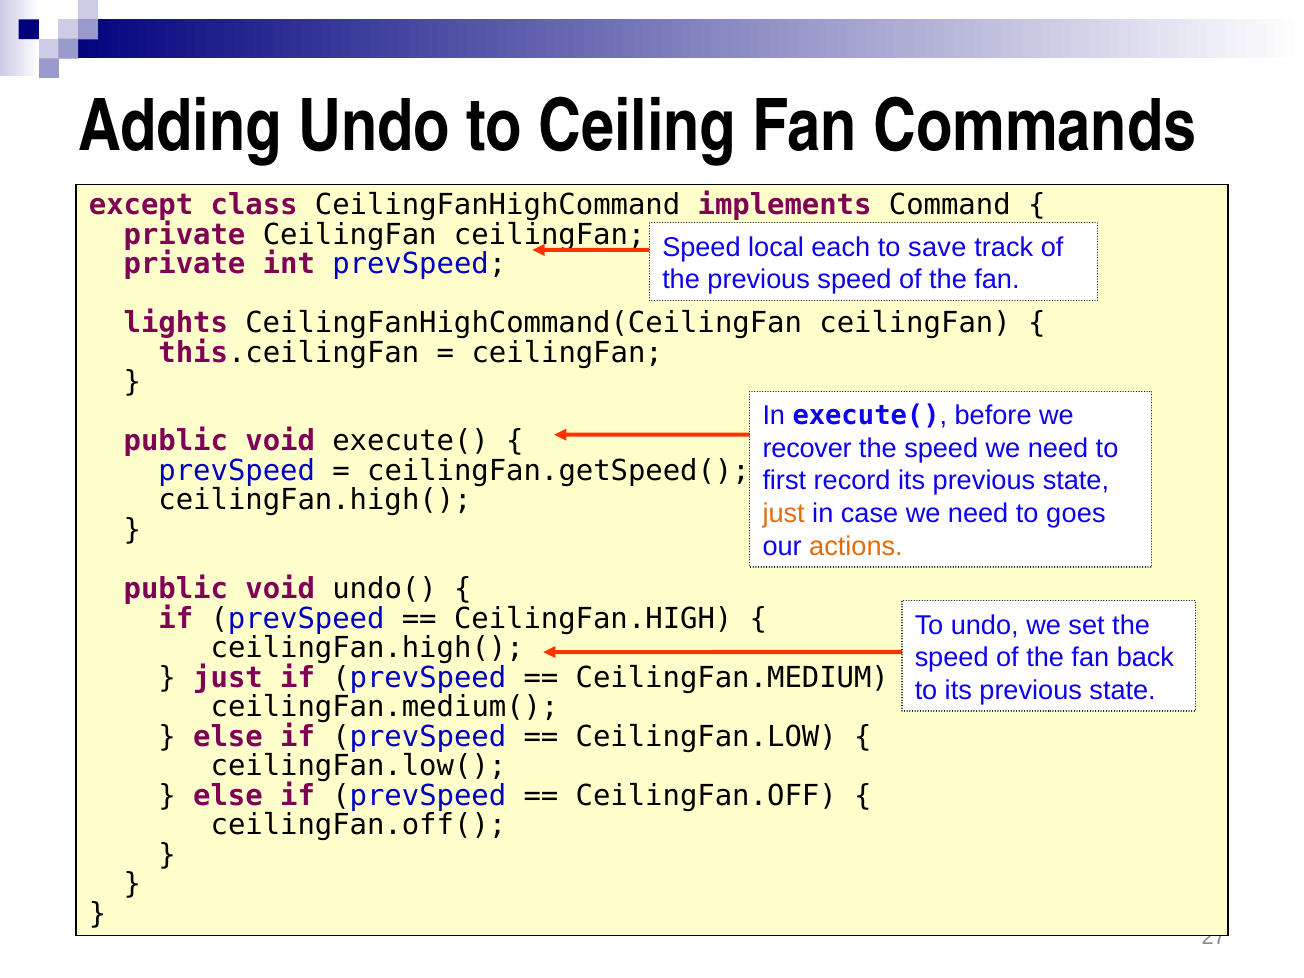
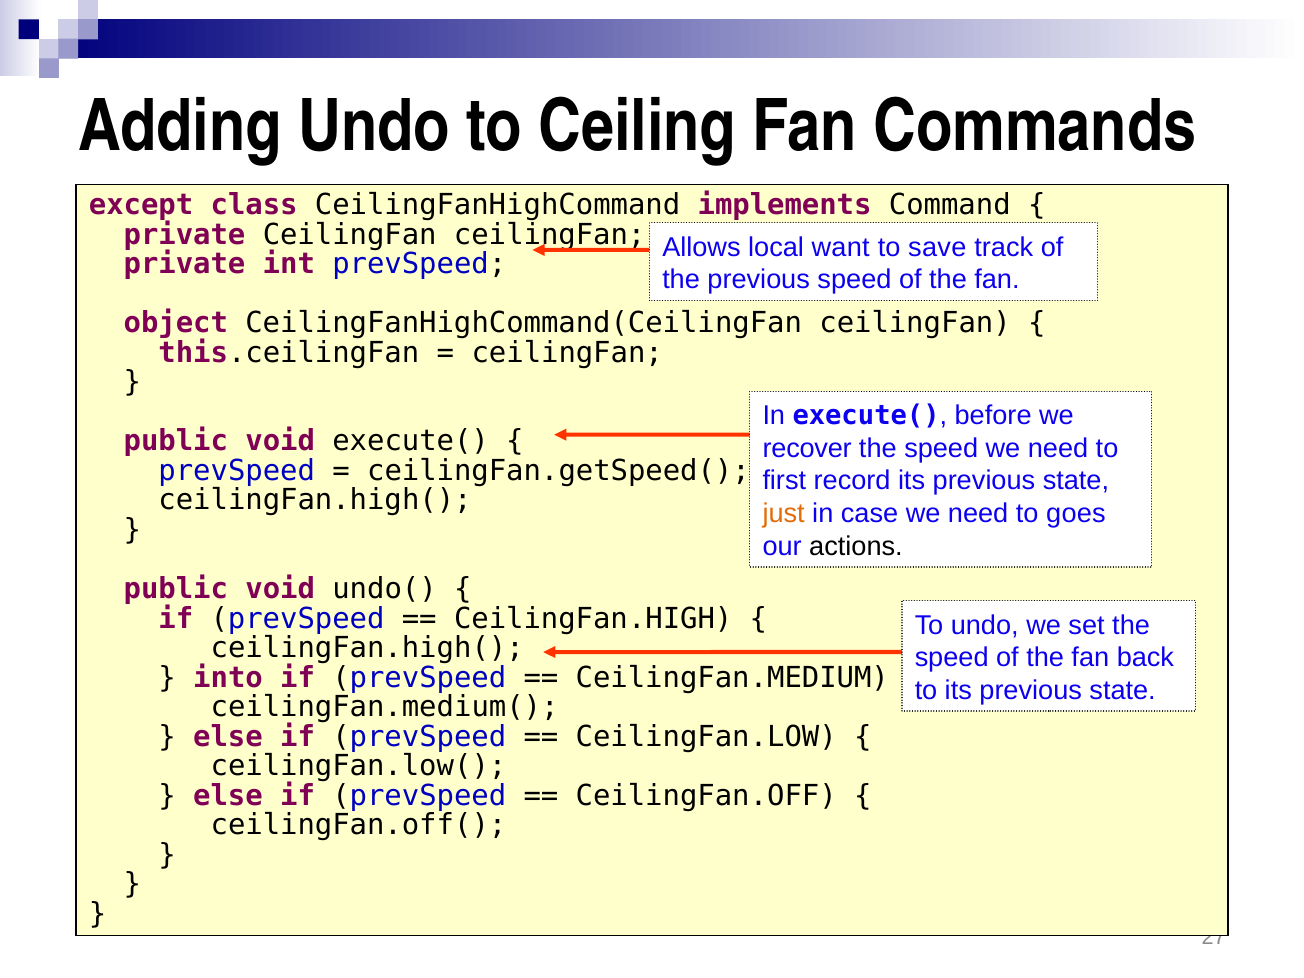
Speed at (701, 247): Speed -> Allows
each: each -> want
lights: lights -> object
actions colour: orange -> black
just at (228, 678): just -> into
